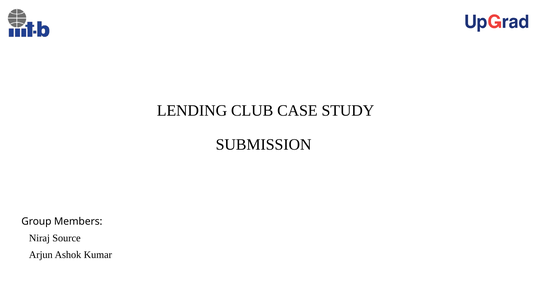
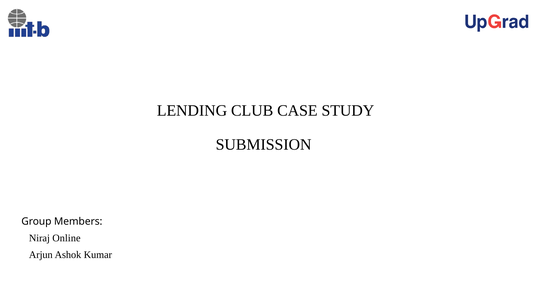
Source: Source -> Online
